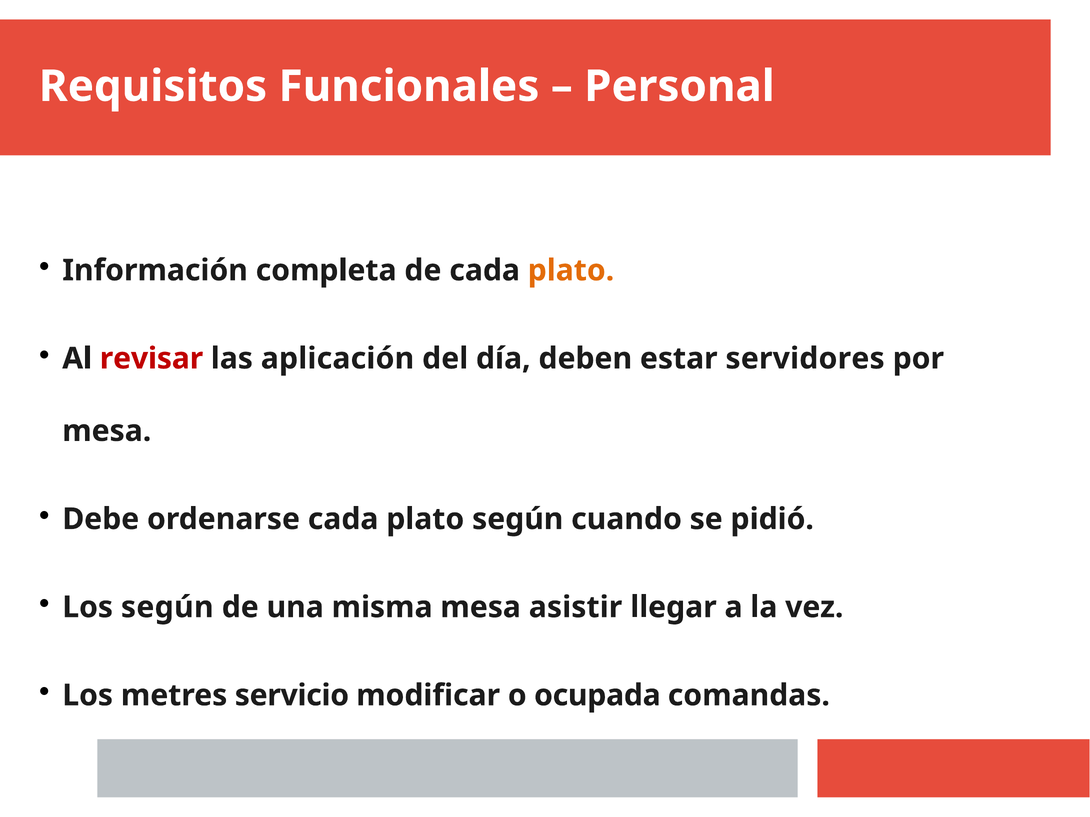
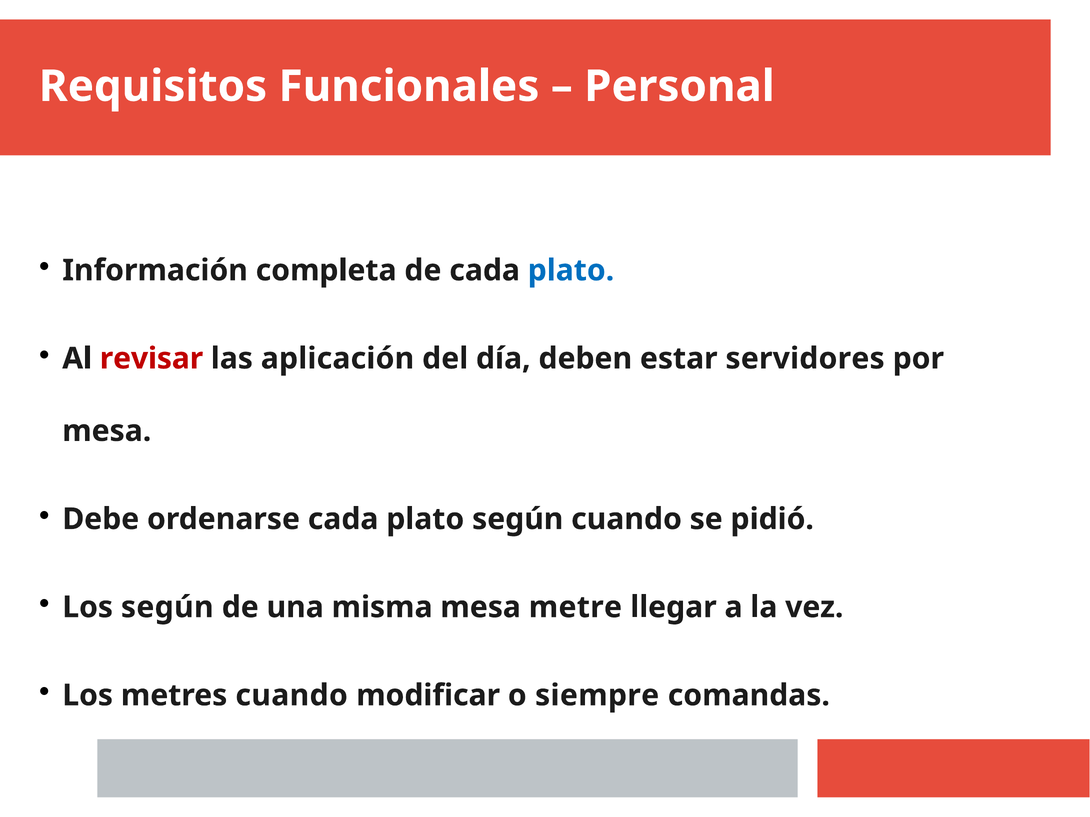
plato at (571, 271) colour: orange -> blue
asistir: asistir -> metre
metres servicio: servicio -> cuando
ocupada: ocupada -> siempre
